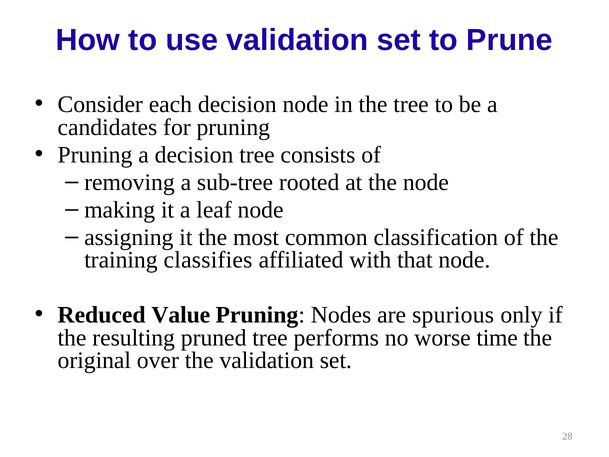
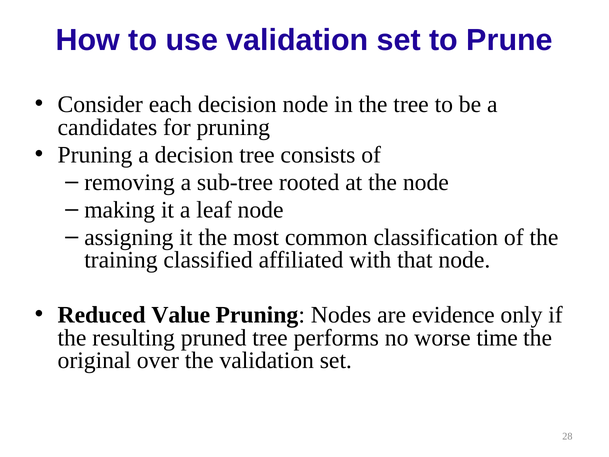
classifies: classifies -> classified
spurious: spurious -> evidence
